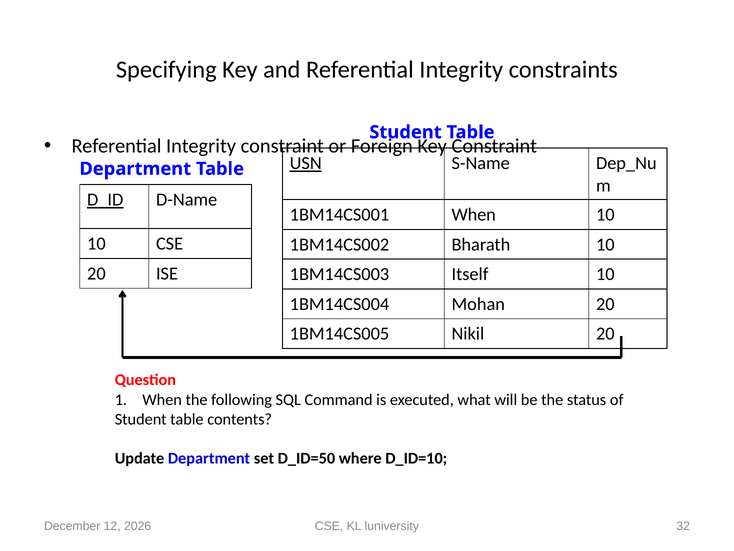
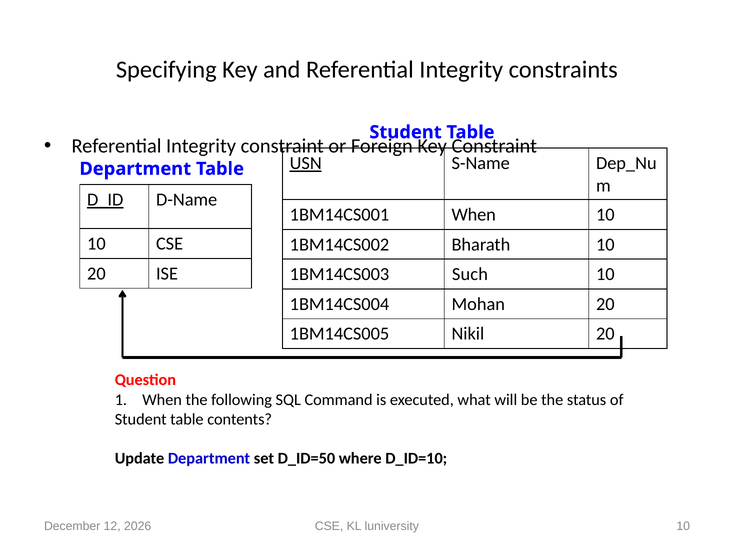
Itself: Itself -> Such
luniversity 32: 32 -> 10
